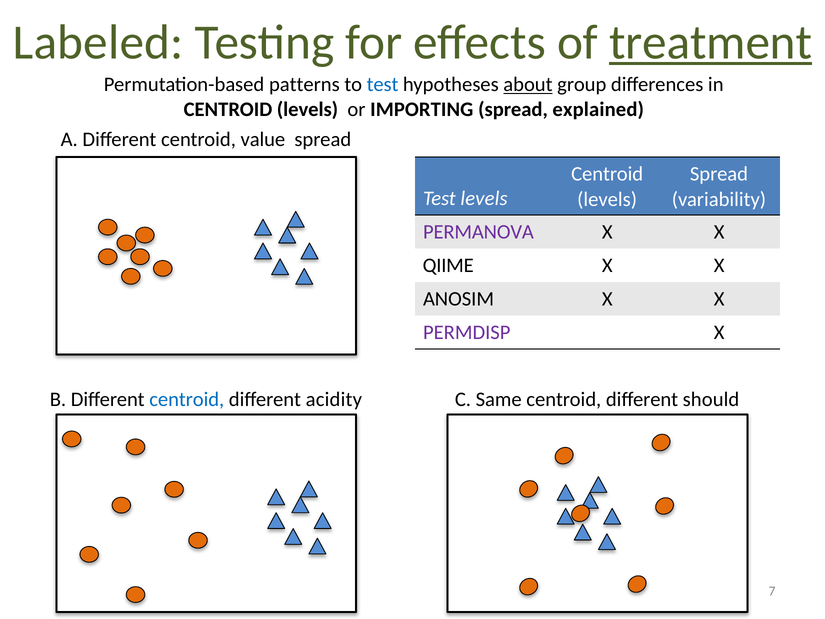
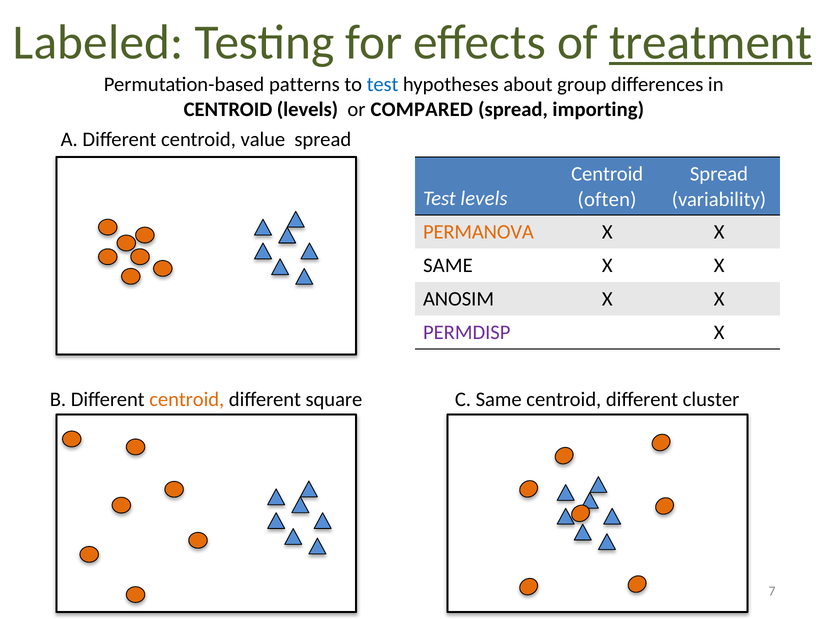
about underline: present -> none
IMPORTING: IMPORTING -> COMPARED
explained: explained -> importing
levels at (607, 199): levels -> often
PERMANOVA colour: purple -> orange
QIIME at (448, 265): QIIME -> SAME
centroid at (187, 399) colour: blue -> orange
acidity: acidity -> square
should: should -> cluster
